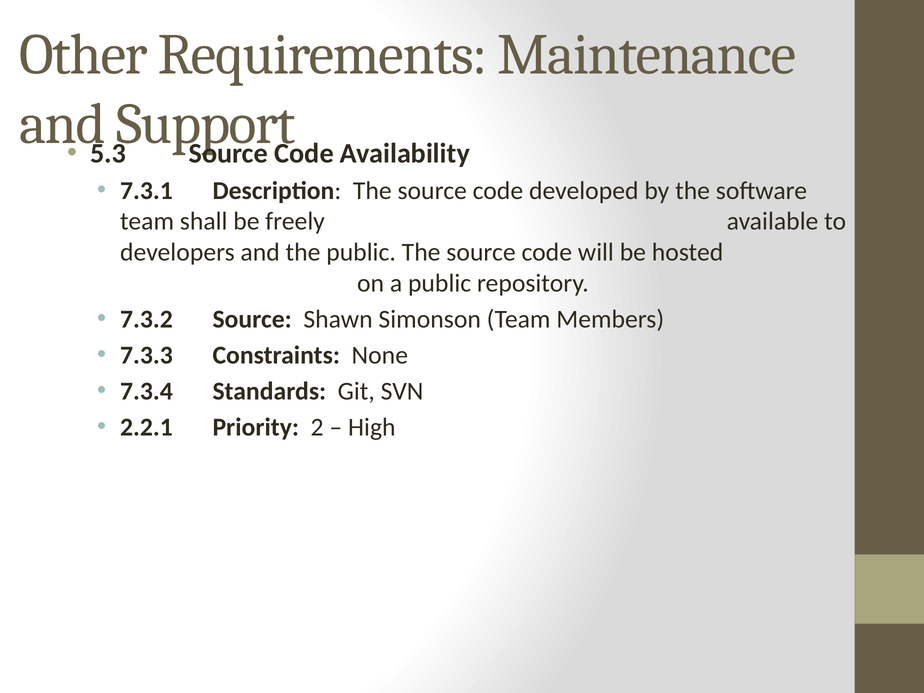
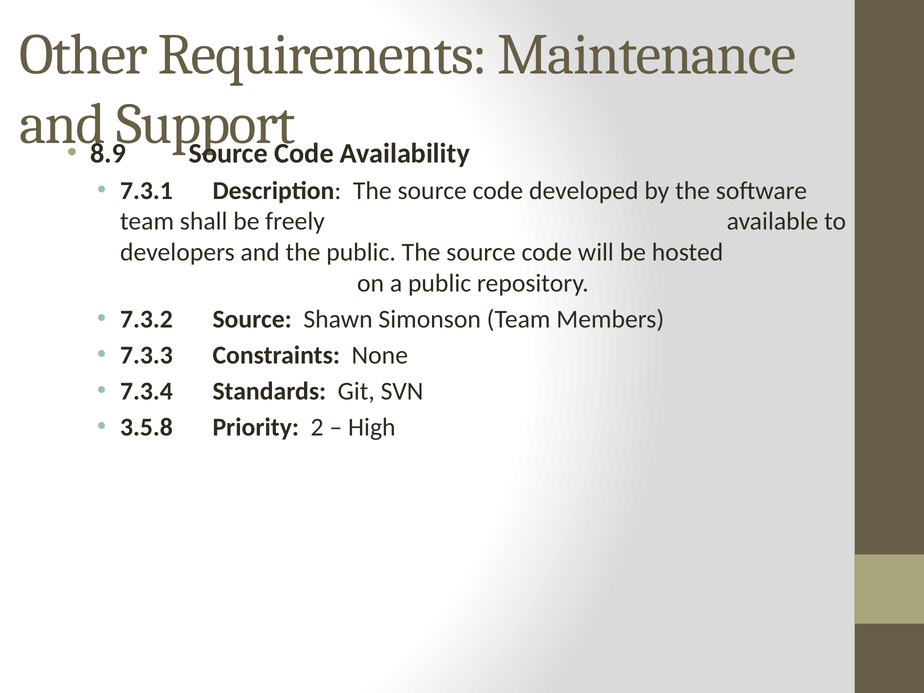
5.3: 5.3 -> 8.9
2.2.1: 2.2.1 -> 3.5.8
